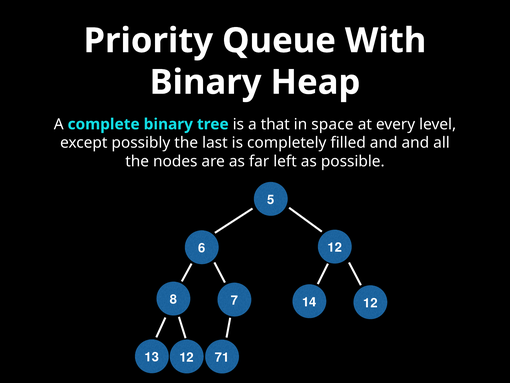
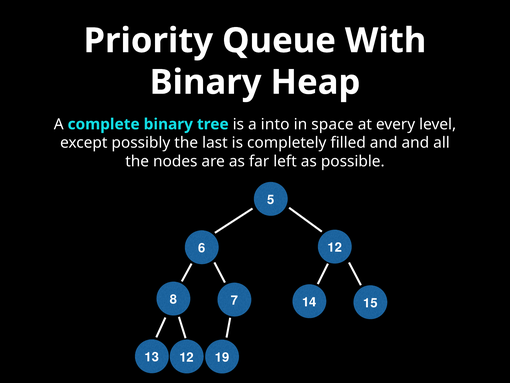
that: that -> into
14 12: 12 -> 15
71: 71 -> 19
